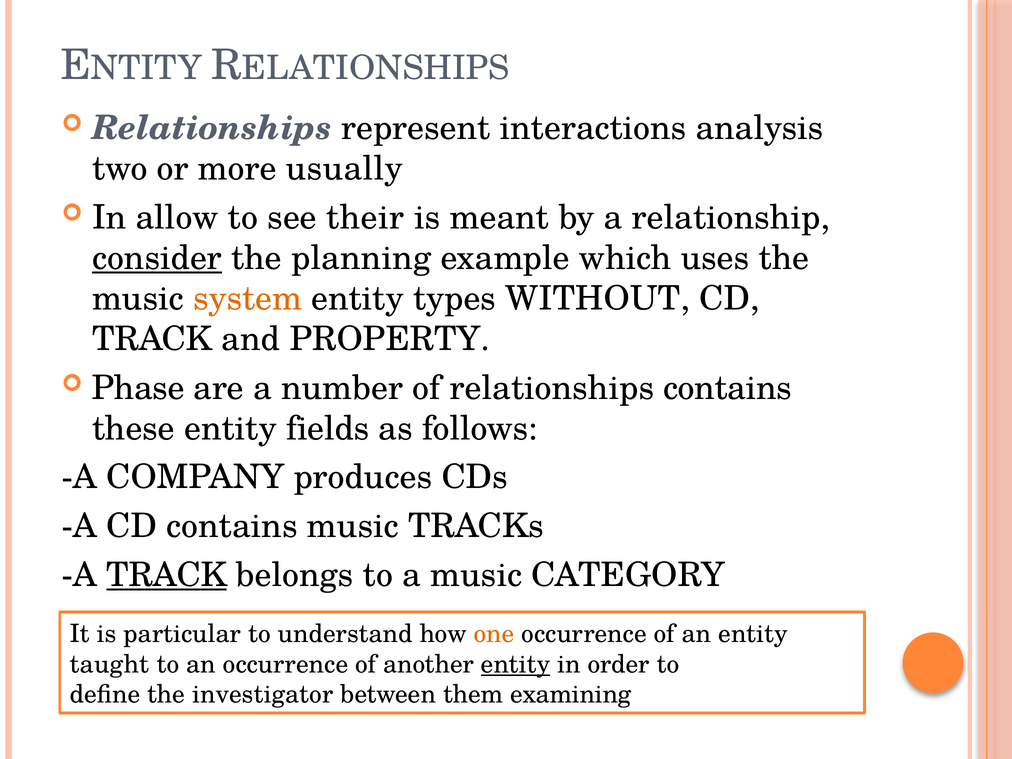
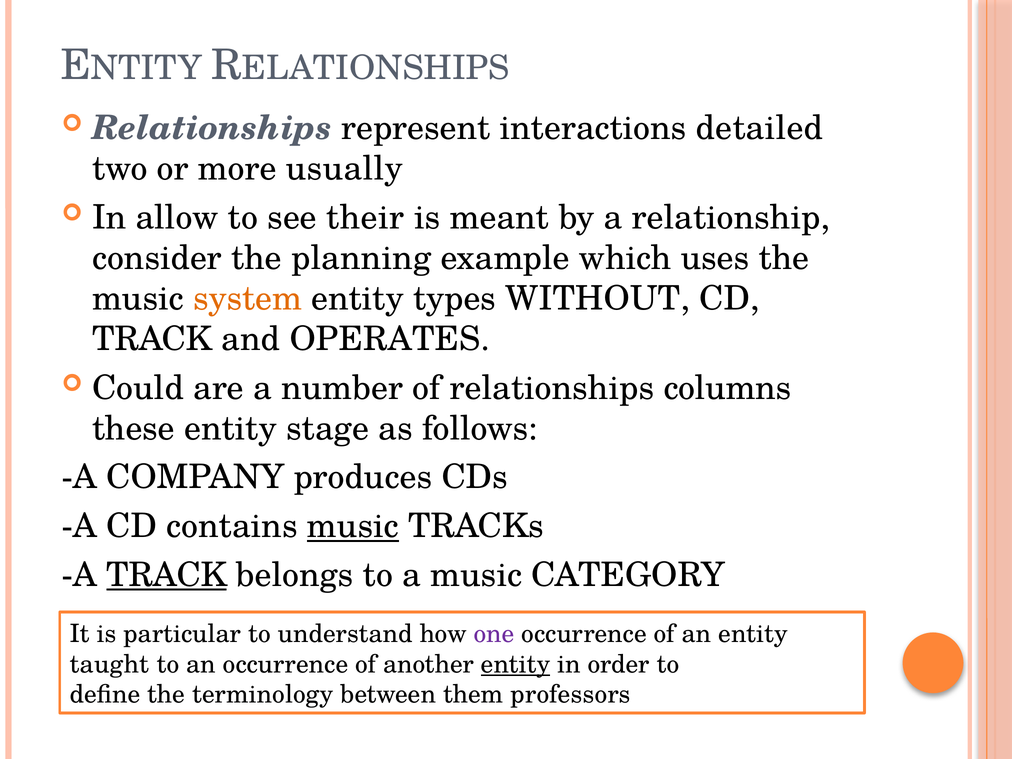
analysis: analysis -> detailed
consider underline: present -> none
PROPERTY: PROPERTY -> OPERATES
Phase: Phase -> Could
relationships contains: contains -> columns
fields: fields -> stage
music at (353, 526) underline: none -> present
one colour: orange -> purple
investigator: investigator -> terminology
examining: examining -> professors
